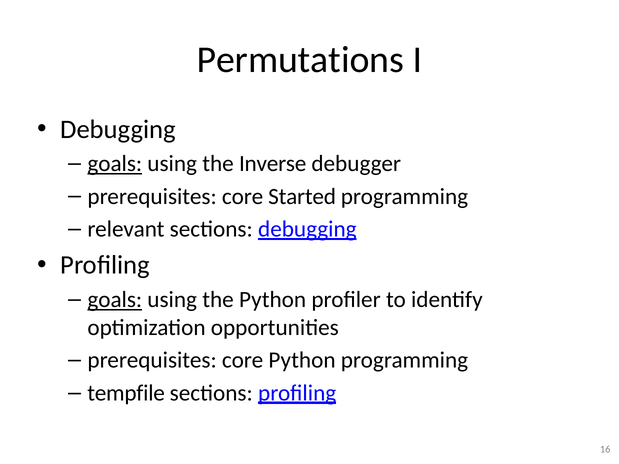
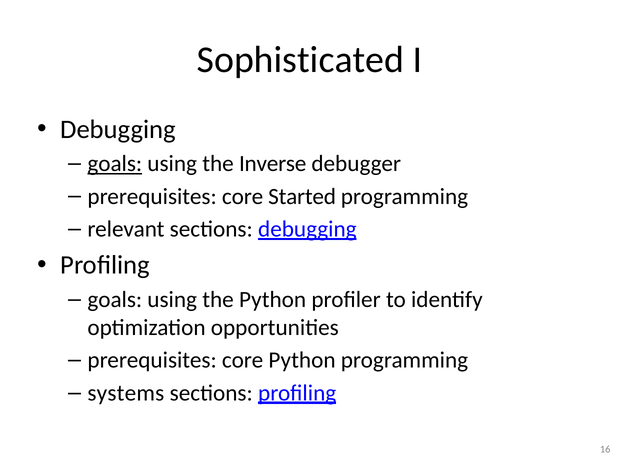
Permutations: Permutations -> Sophisticated
goals at (115, 300) underline: present -> none
tempfile: tempfile -> systems
